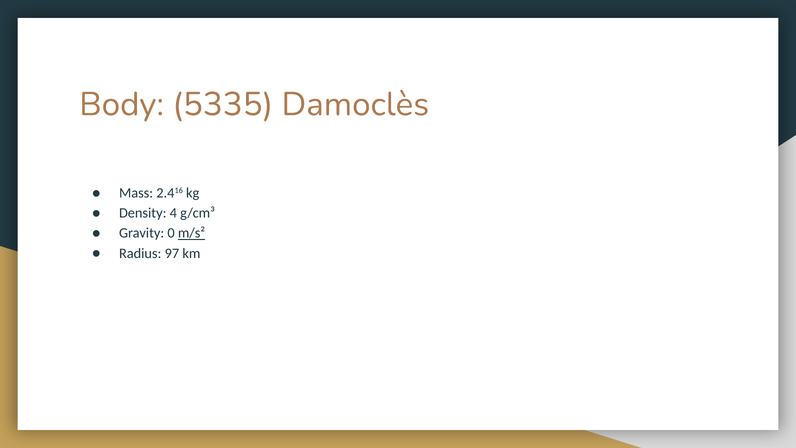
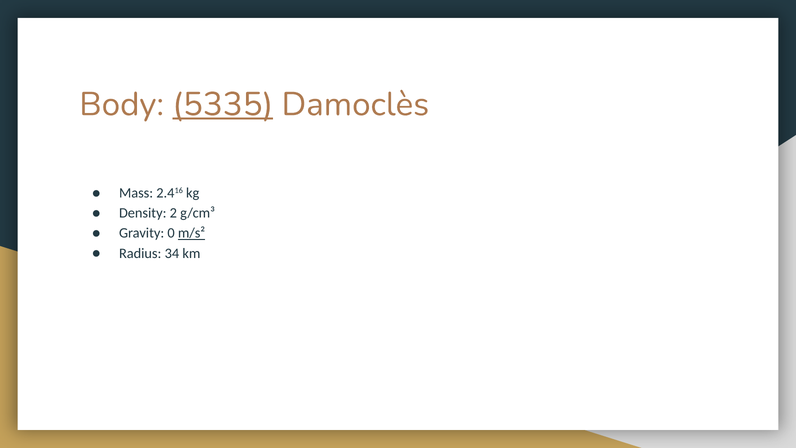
5335 underline: none -> present
4: 4 -> 2
97: 97 -> 34
